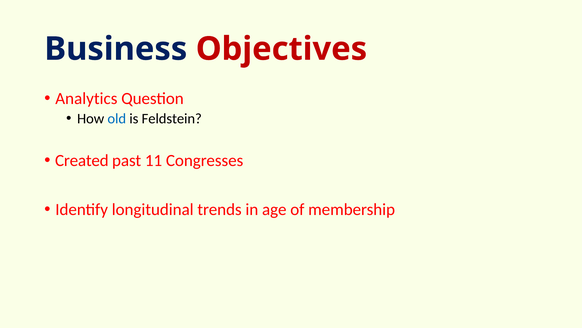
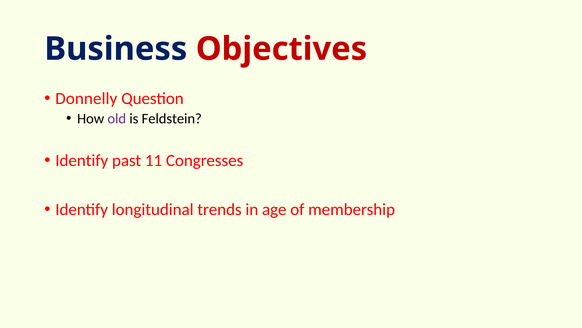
Analytics: Analytics -> Donnelly
old colour: blue -> purple
Created at (82, 160): Created -> Identify
